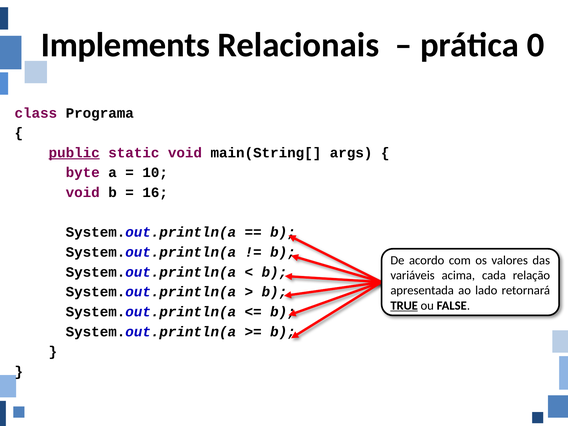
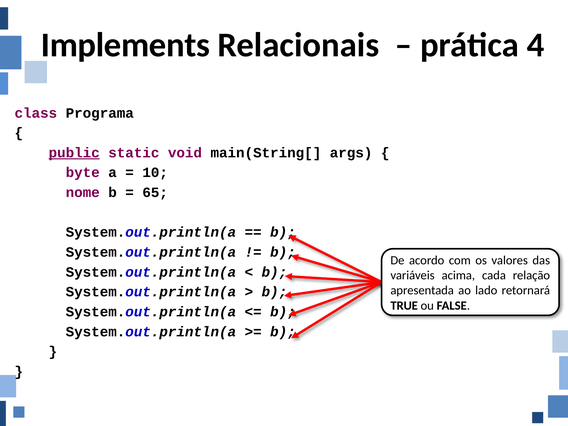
0: 0 -> 4
void at (83, 193): void -> nome
16: 16 -> 65
TRUE underline: present -> none
